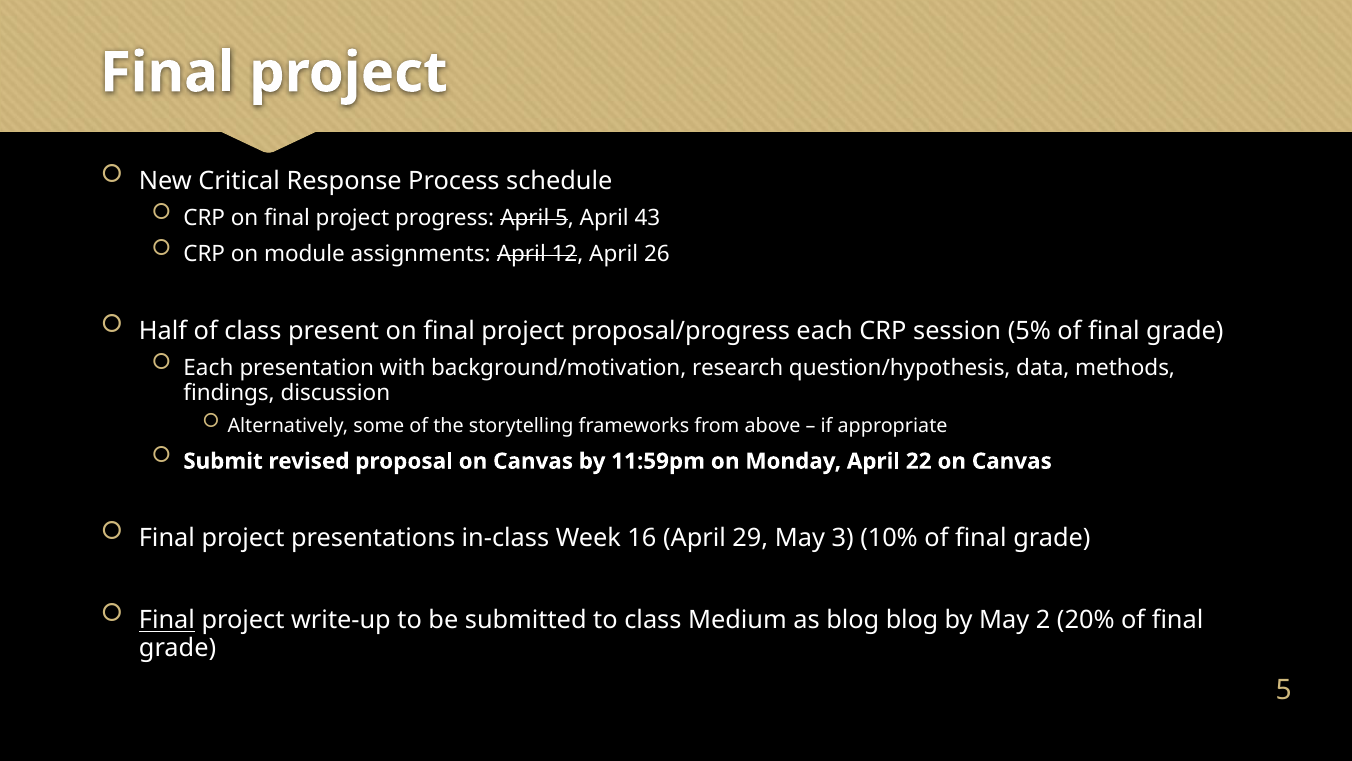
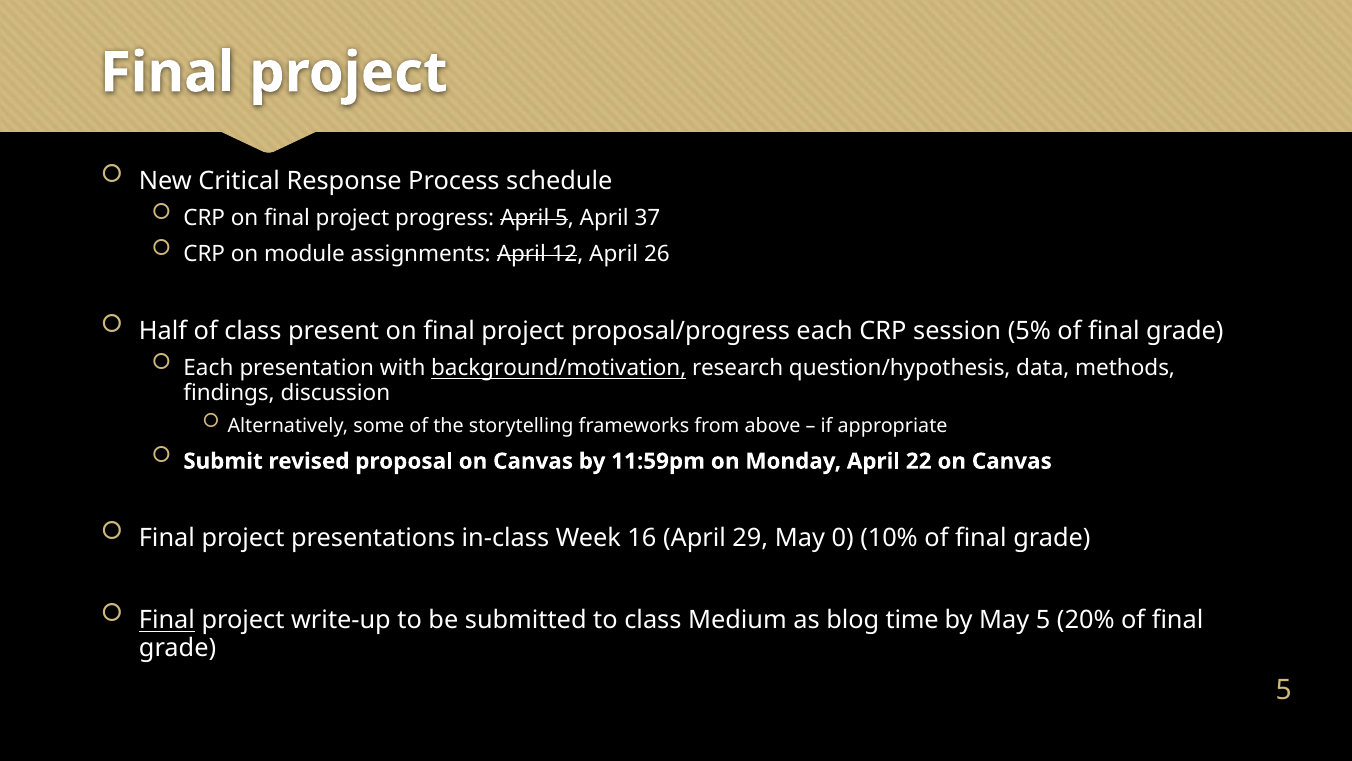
43: 43 -> 37
background/motivation underline: none -> present
3: 3 -> 0
blog blog: blog -> time
May 2: 2 -> 5
